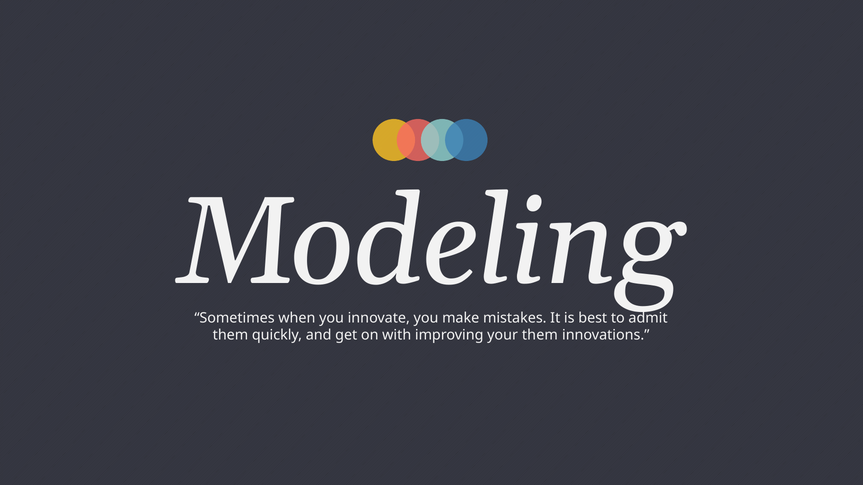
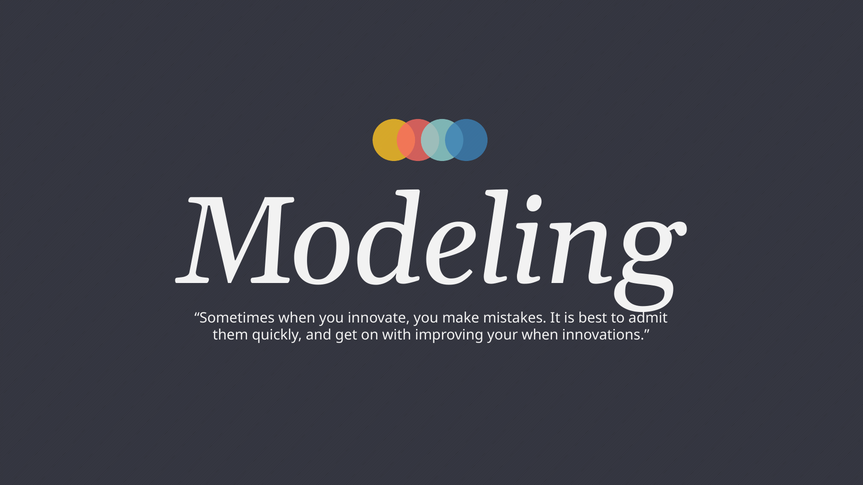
your them: them -> when
